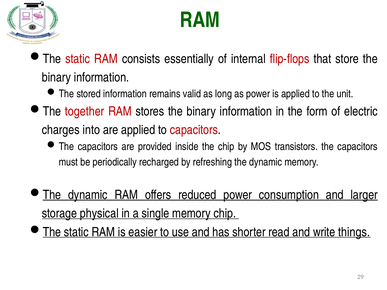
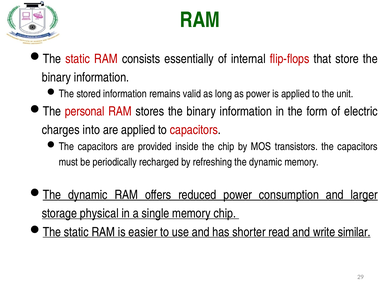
together: together -> personal
things: things -> similar
